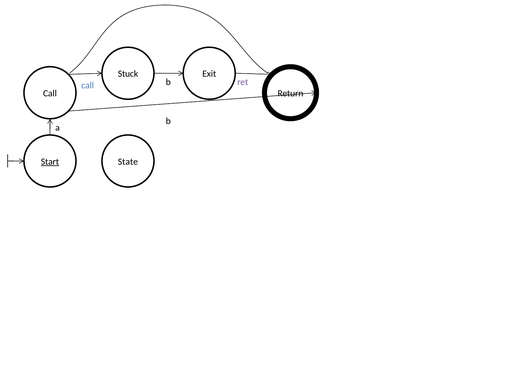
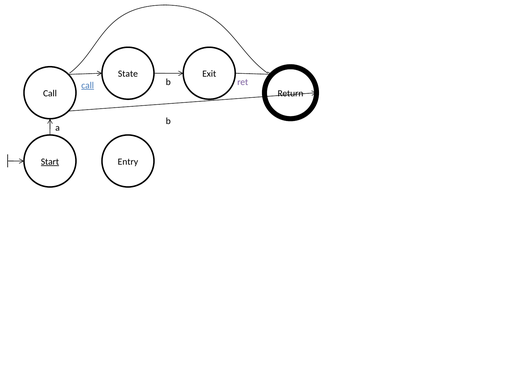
Stuck: Stuck -> State
call at (88, 85) underline: none -> present
State: State -> Entry
